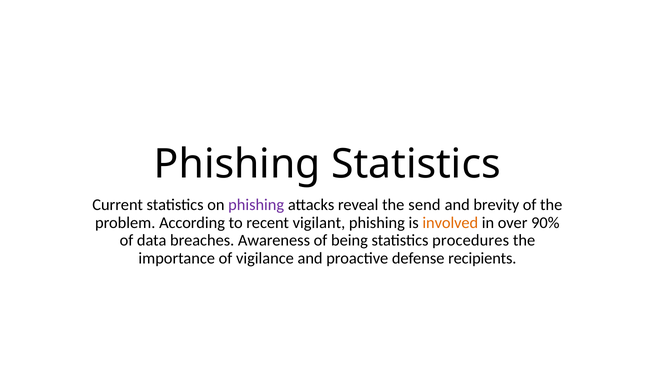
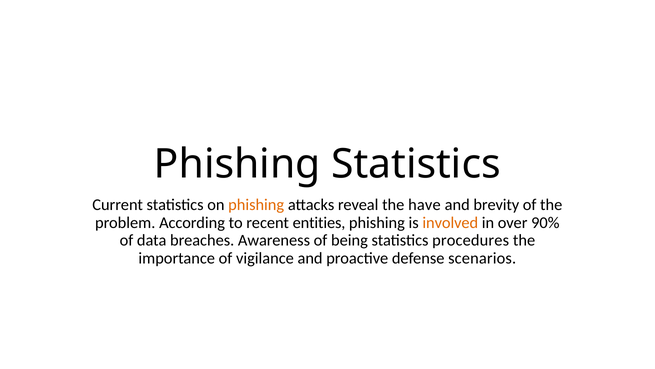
phishing at (256, 205) colour: purple -> orange
send: send -> have
vigilant: vigilant -> entities
recipients: recipients -> scenarios
